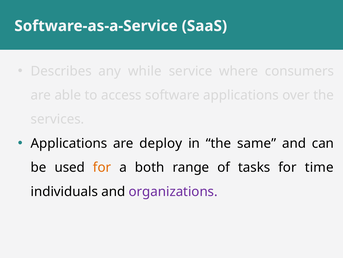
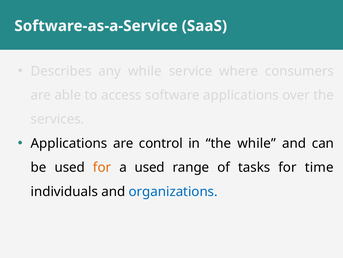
deploy: deploy -> control
the same: same -> while
a both: both -> used
organizations colour: purple -> blue
